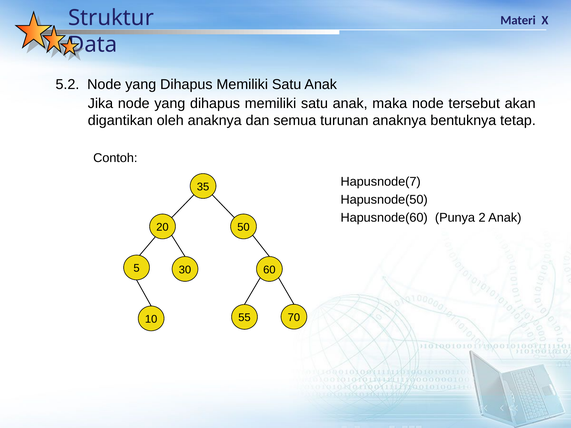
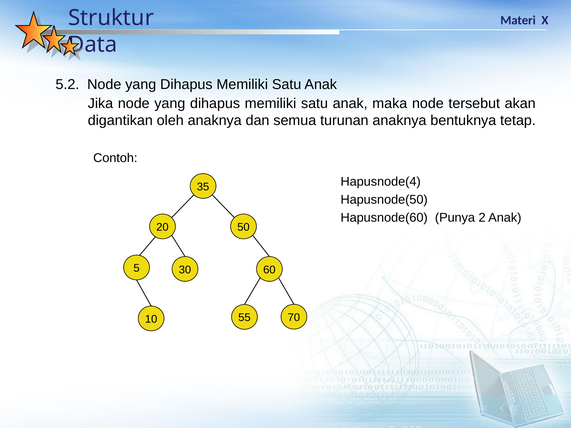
Hapusnode(7: Hapusnode(7 -> Hapusnode(4
